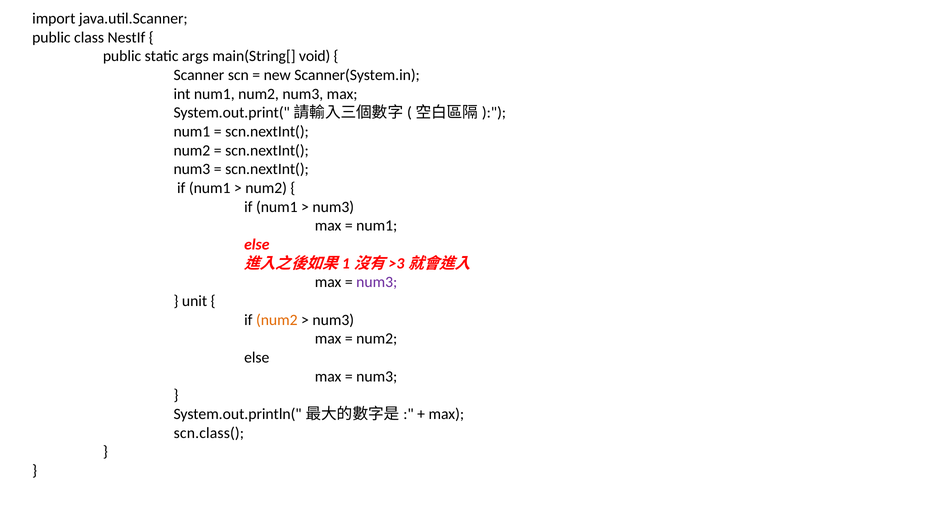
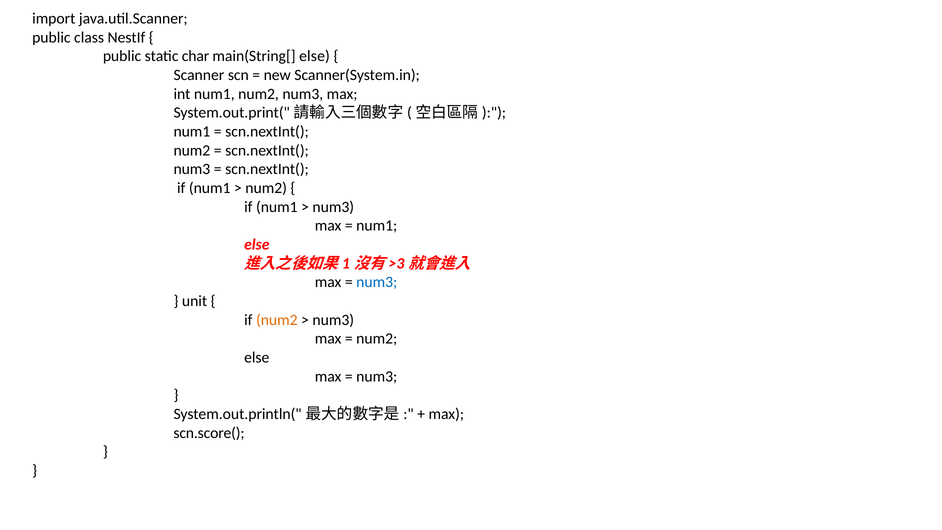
args: args -> char
main(String[ void: void -> else
num3 at (377, 282) colour: purple -> blue
scn.class(: scn.class( -> scn.score(
